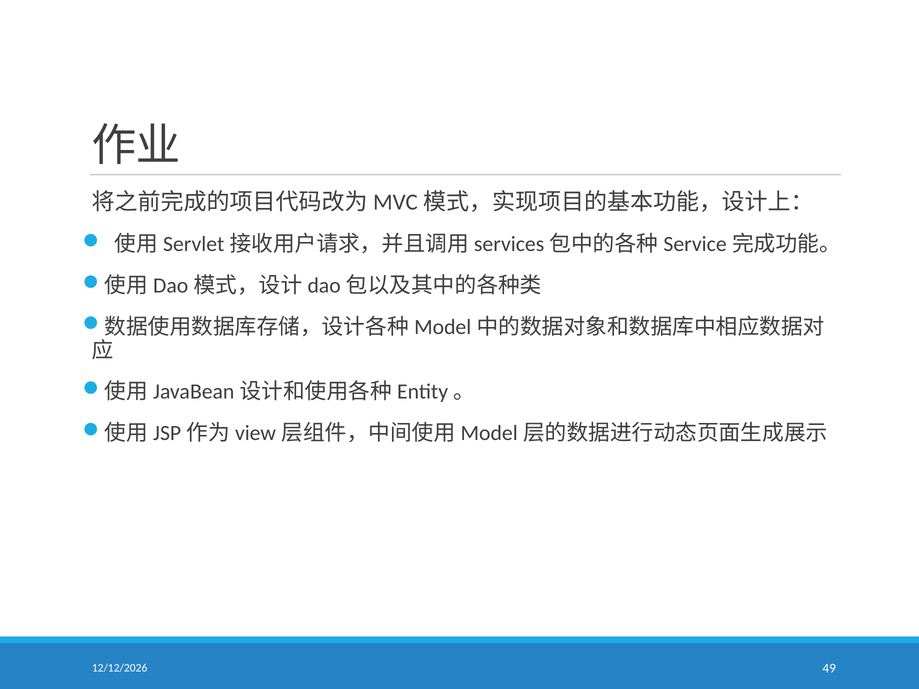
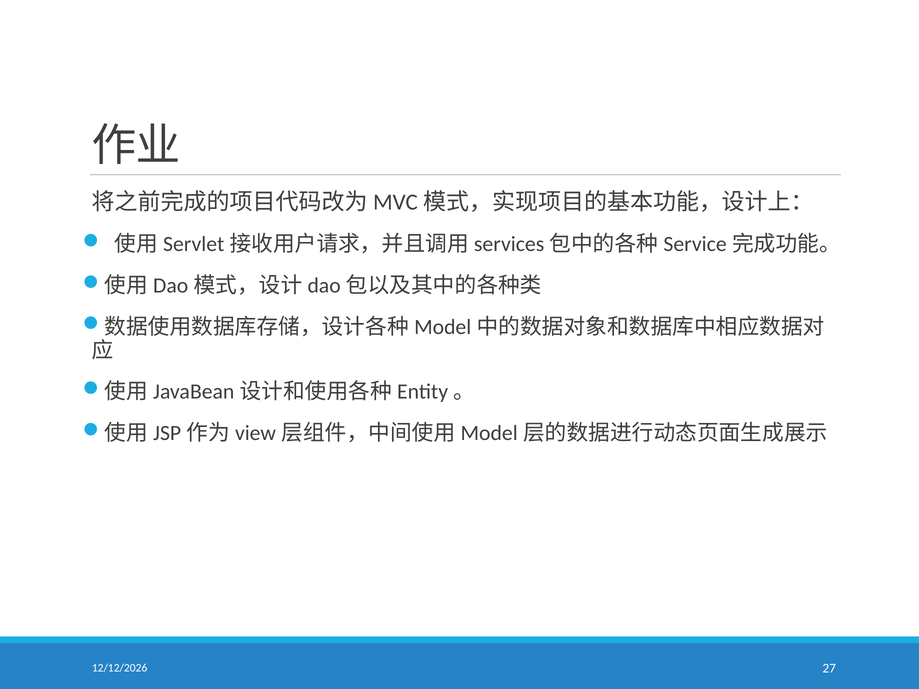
49: 49 -> 27
